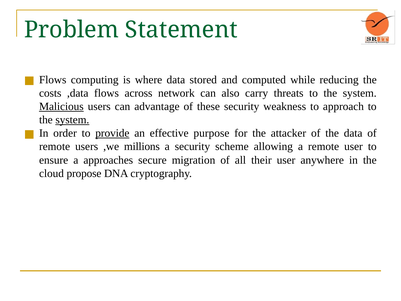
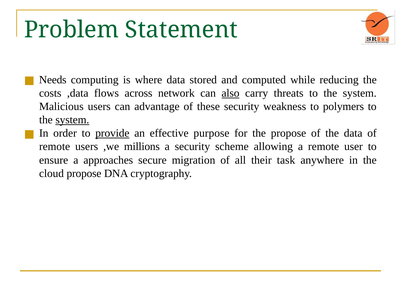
Flows at (53, 80): Flows -> Needs
also underline: none -> present
Malicious underline: present -> none
approach: approach -> polymers
the attacker: attacker -> propose
their user: user -> task
